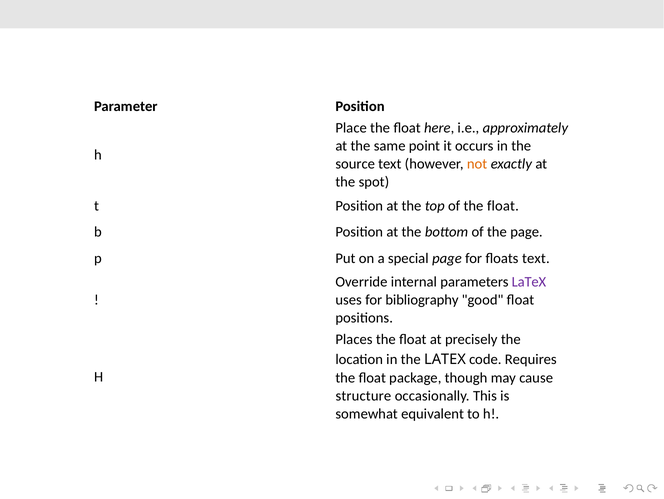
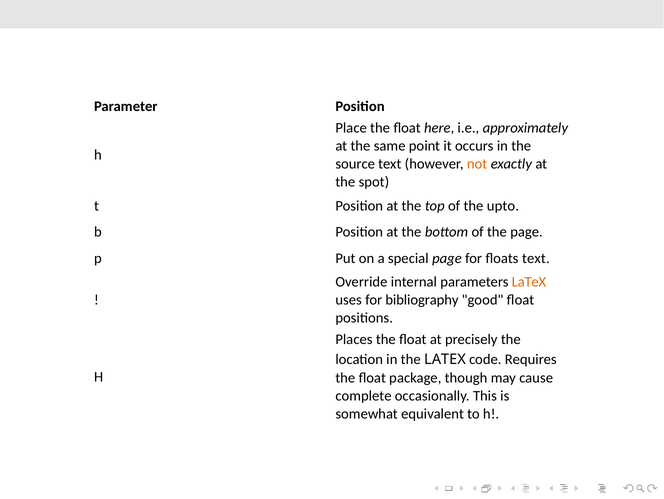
of the float: float -> upto
LaTeX at (529, 282) colour: purple -> orange
structure: structure -> complete
